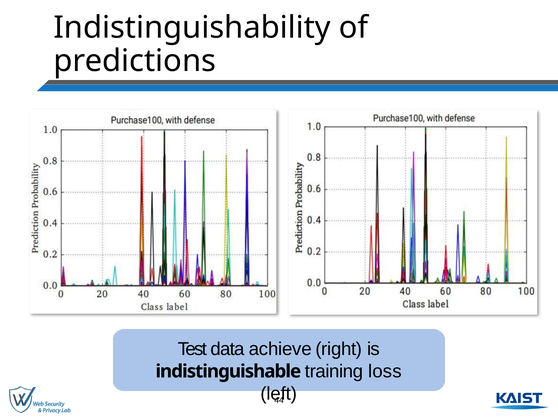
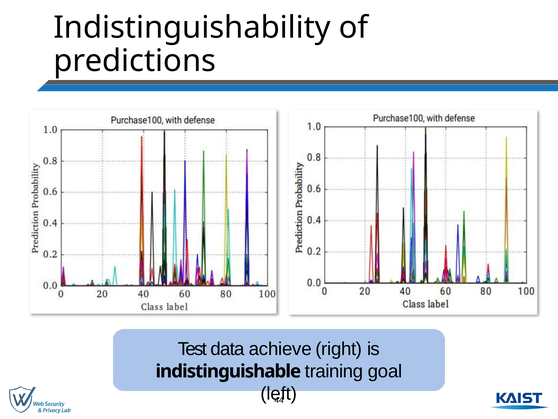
loss: loss -> goal
